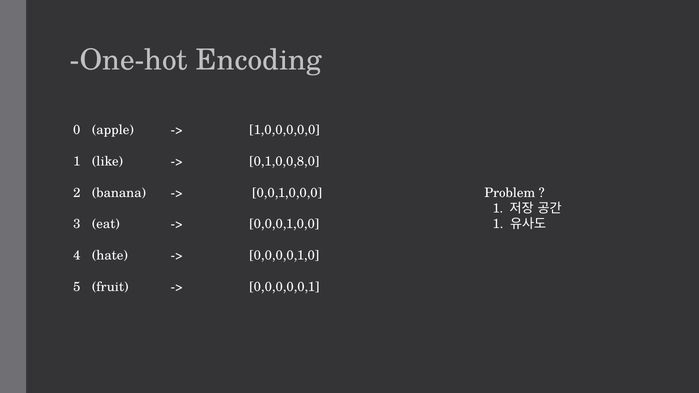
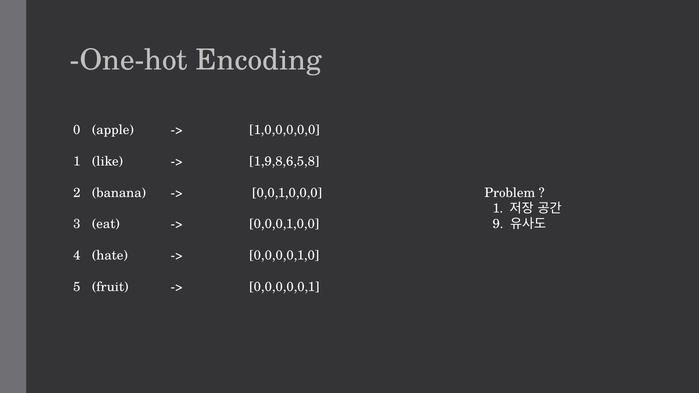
0,1,0,0,8,0: 0,1,0,0,8,0 -> 1,9,8,6,5,8
0,0,0,1,0,0 1: 1 -> 9
